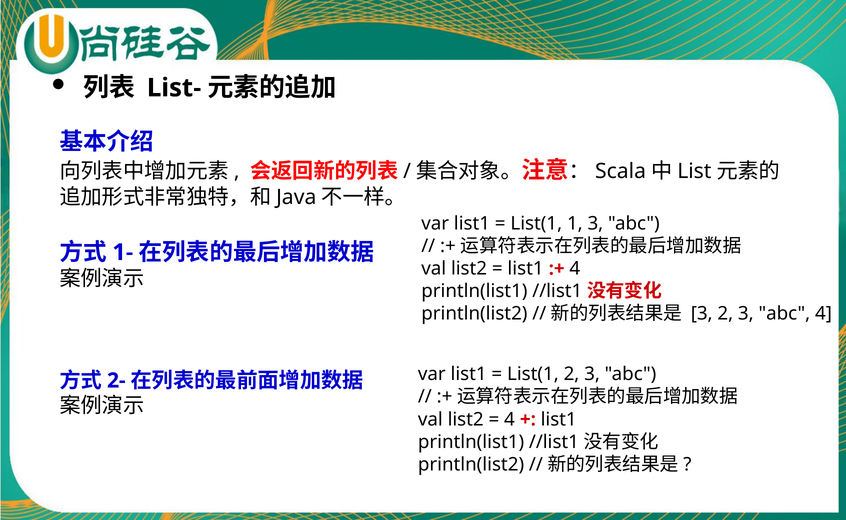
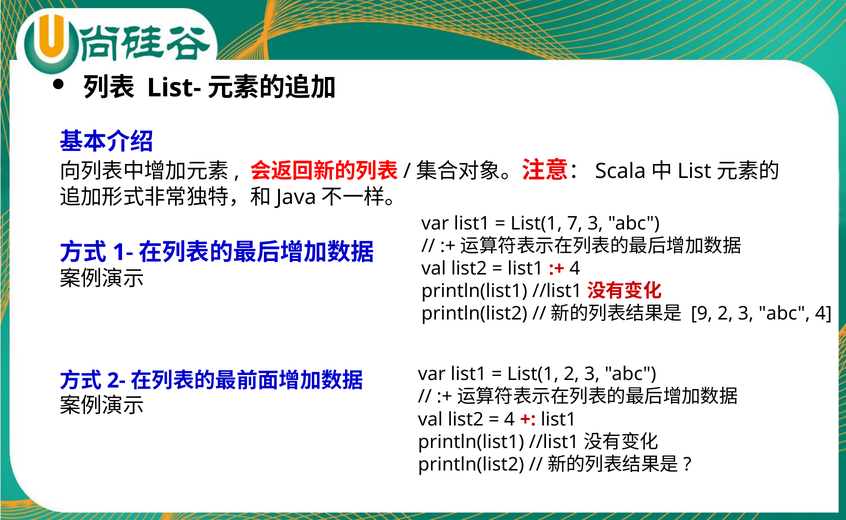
1: 1 -> 7
3 at (702, 313): 3 -> 9
